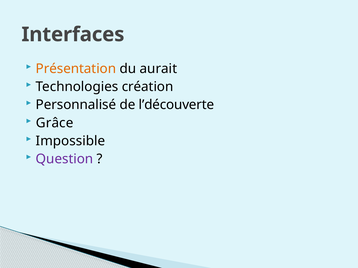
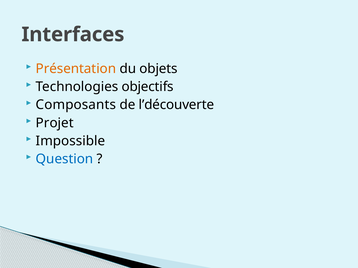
aurait: aurait -> objets
création: création -> objectifs
Personnalisé: Personnalisé -> Composants
Grâce: Grâce -> Projet
Question colour: purple -> blue
